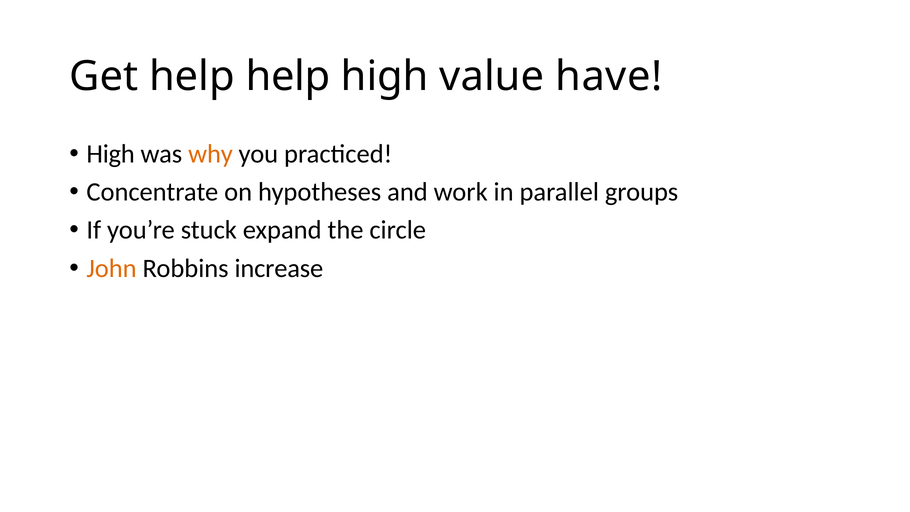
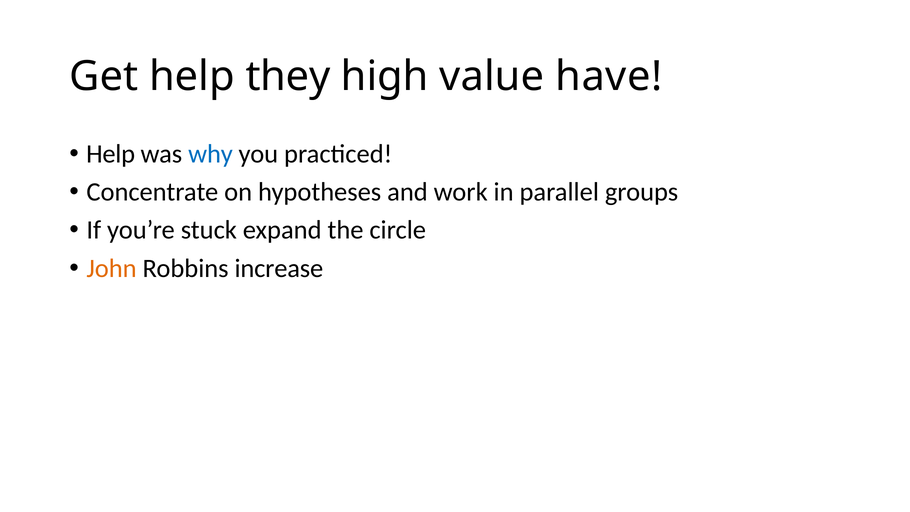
help help: help -> they
High at (111, 154): High -> Help
why colour: orange -> blue
